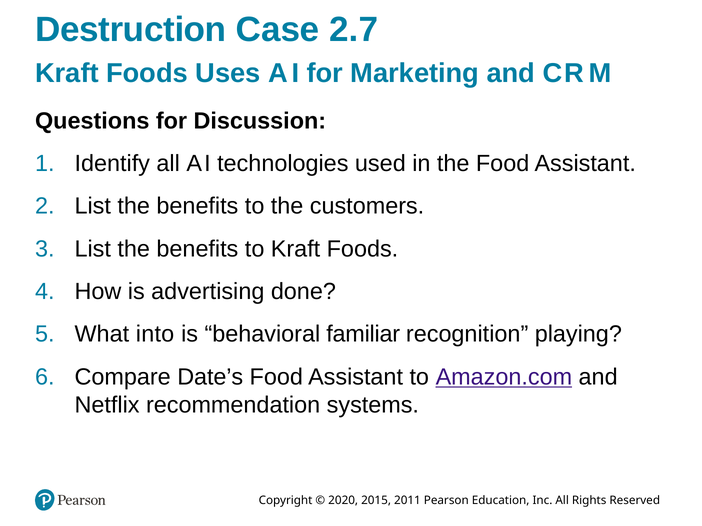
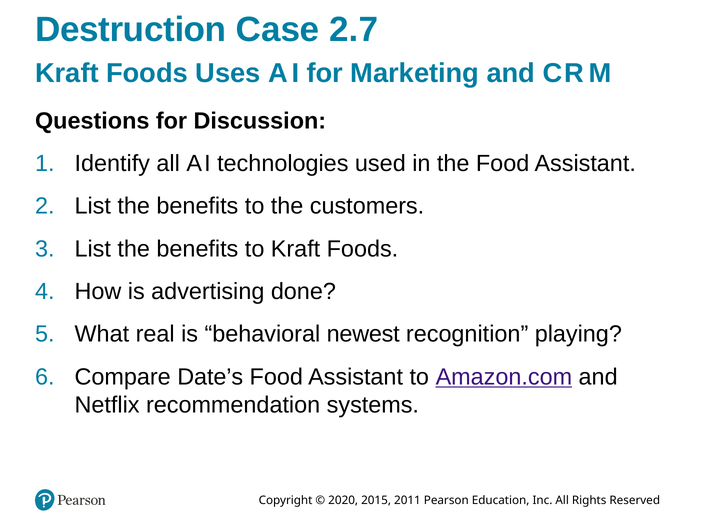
into: into -> real
familiar: familiar -> newest
